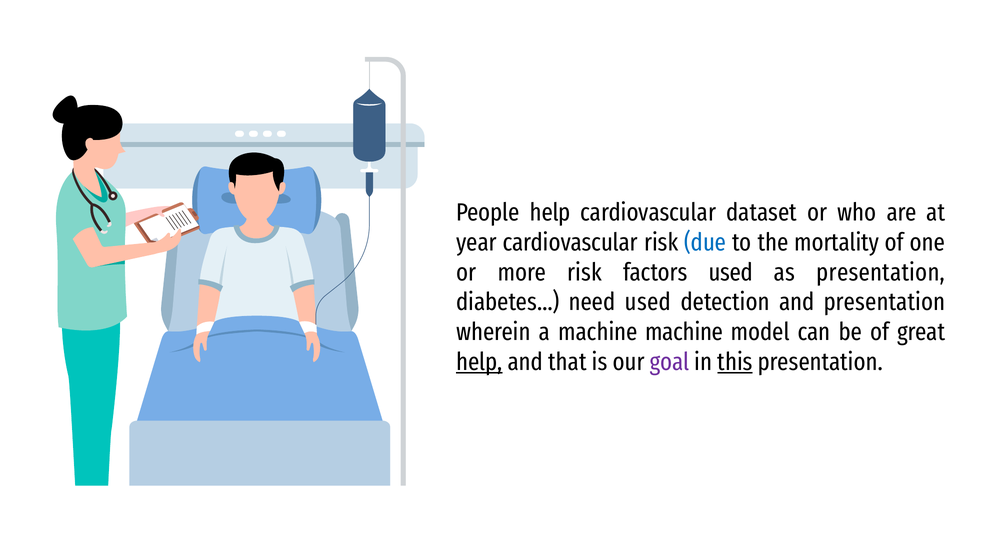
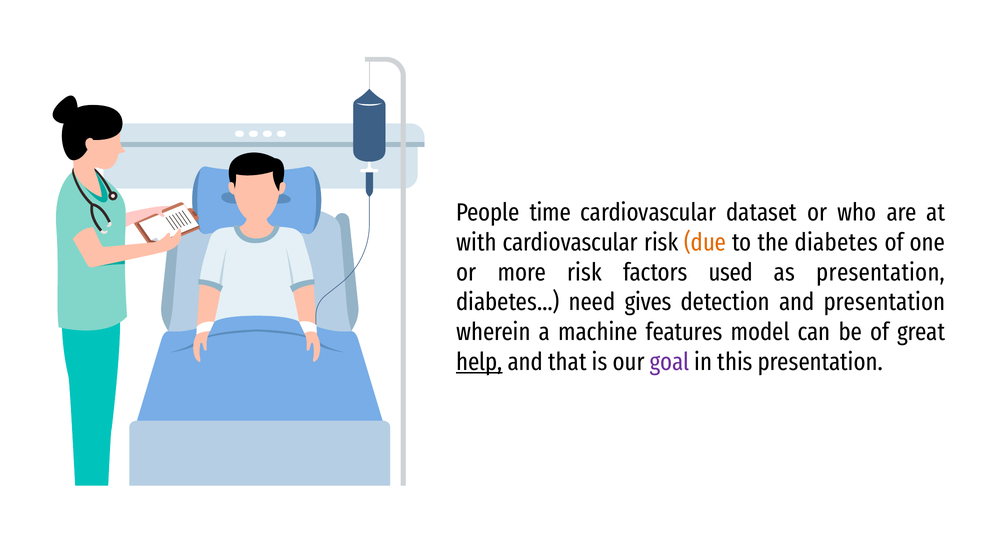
People help: help -> time
year: year -> with
due colour: blue -> orange
mortality: mortality -> diabetes
need used: used -> gives
machine machine: machine -> features
this underline: present -> none
